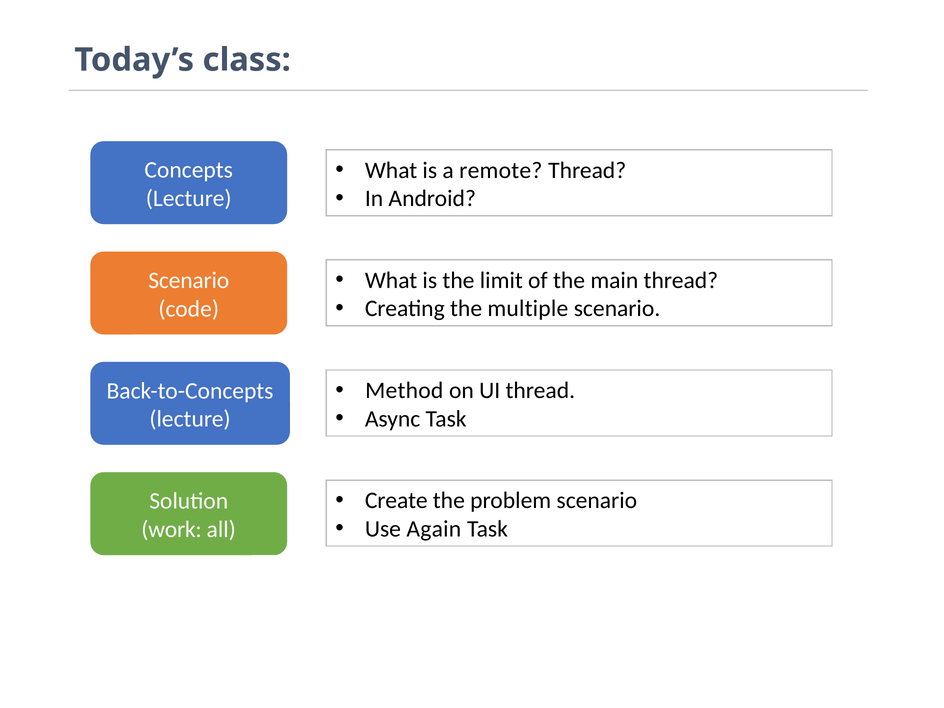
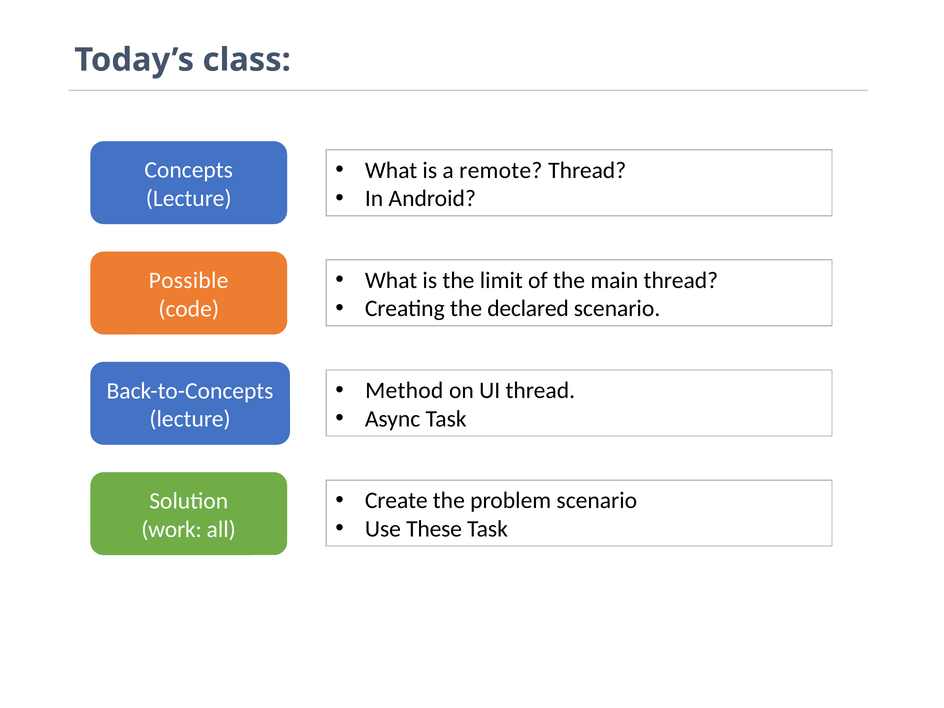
Scenario at (189, 280): Scenario -> Possible
multiple: multiple -> declared
Again: Again -> These
